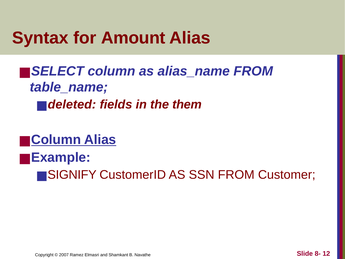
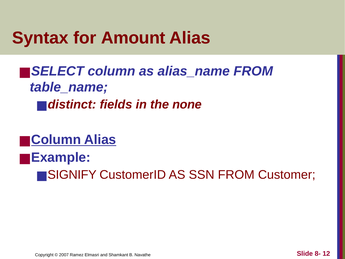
deleted: deleted -> distinct
them: them -> none
